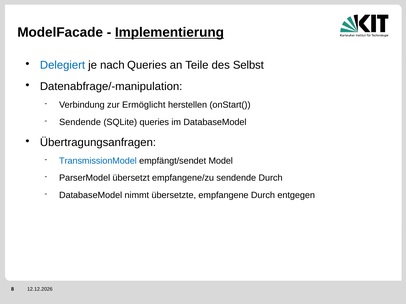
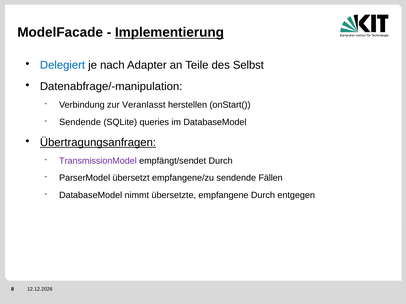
nach Queries: Queries -> Adapter
Ermöglicht: Ermöglicht -> Veranlasst
Übertragungsanfragen underline: none -> present
TransmissionModel colour: blue -> purple
empfängt/sendet Model: Model -> Durch
sendende Durch: Durch -> Fällen
